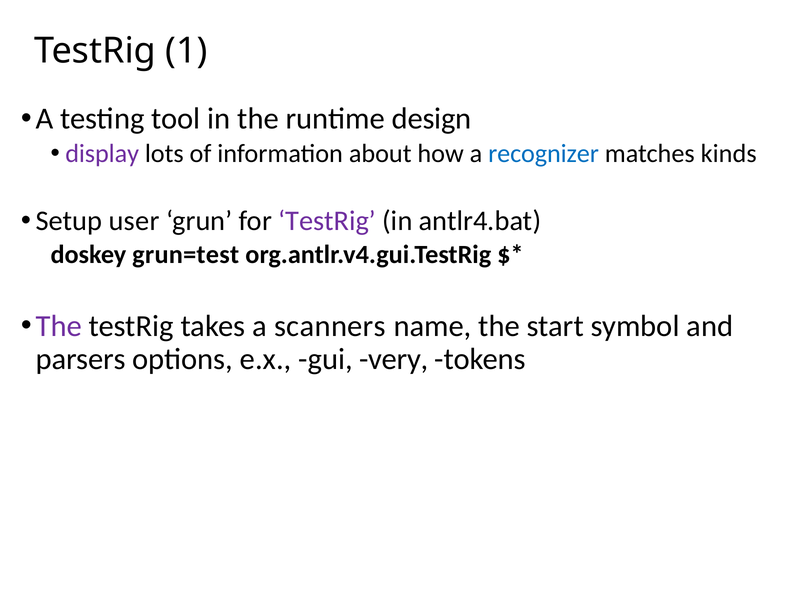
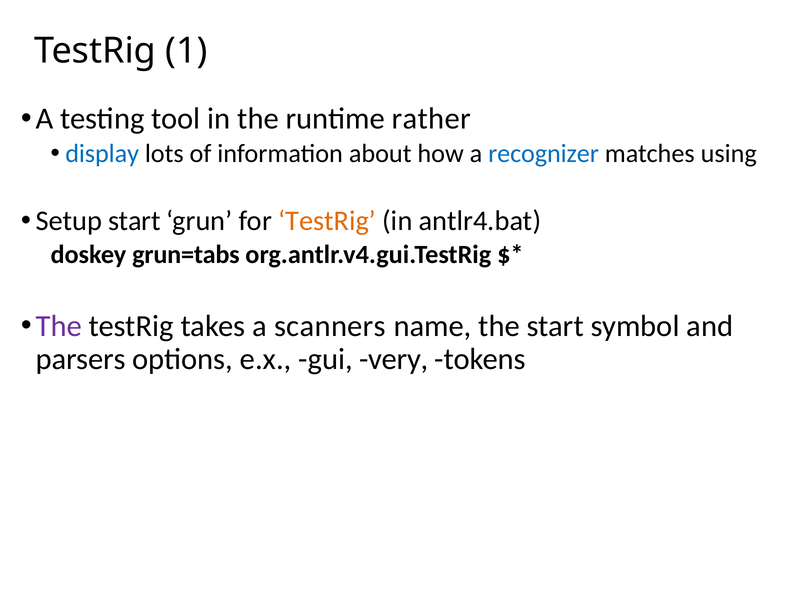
design: design -> rather
display colour: purple -> blue
kinds: kinds -> using
Setup user: user -> start
TestRig at (327, 221) colour: purple -> orange
grun=test: grun=test -> grun=tabs
